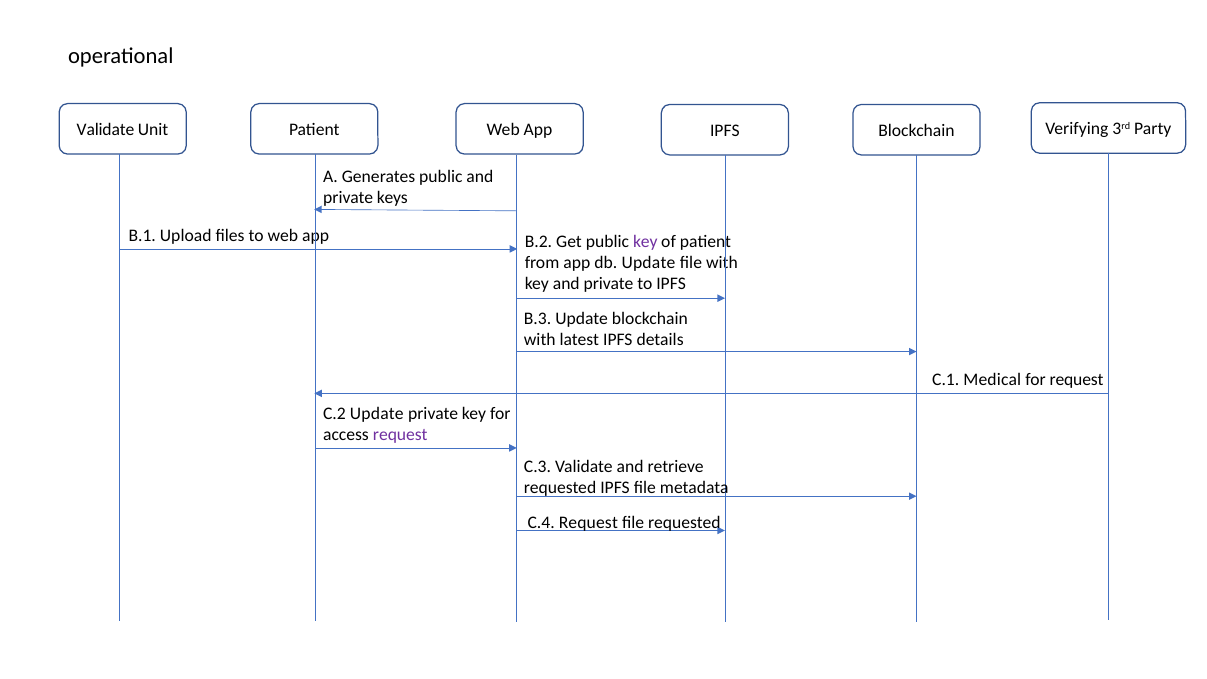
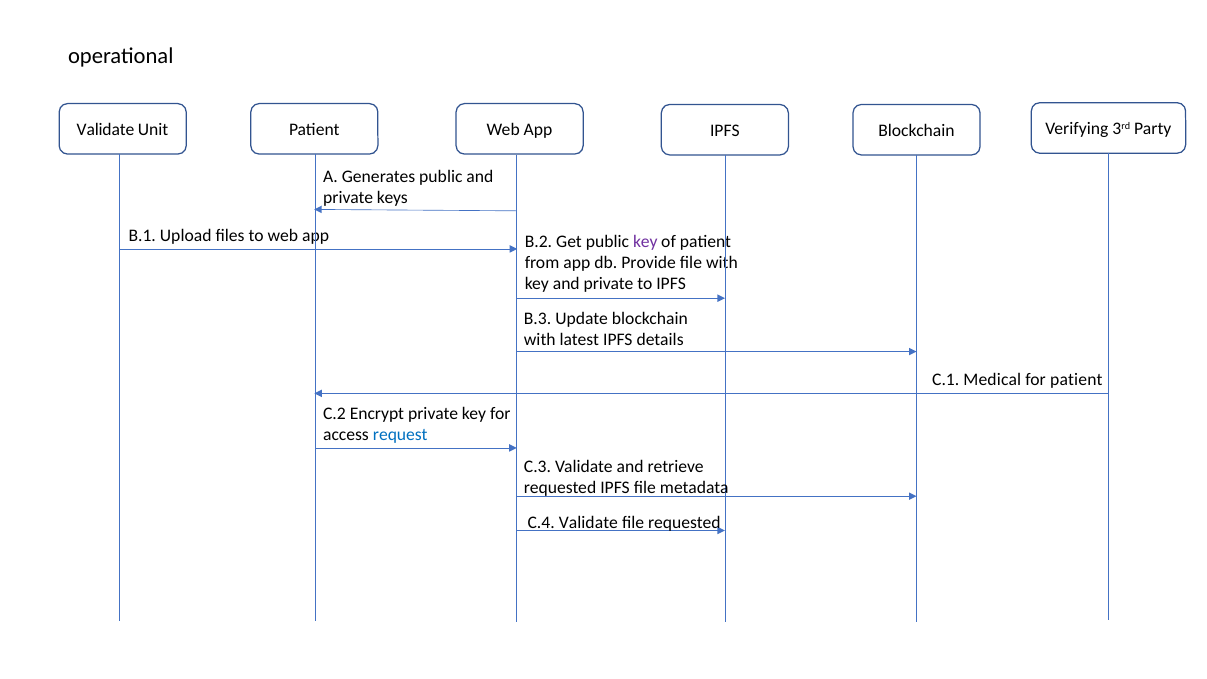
db Update: Update -> Provide
for request: request -> patient
C.2 Update: Update -> Encrypt
request at (400, 435) colour: purple -> blue
C.4 Request: Request -> Validate
